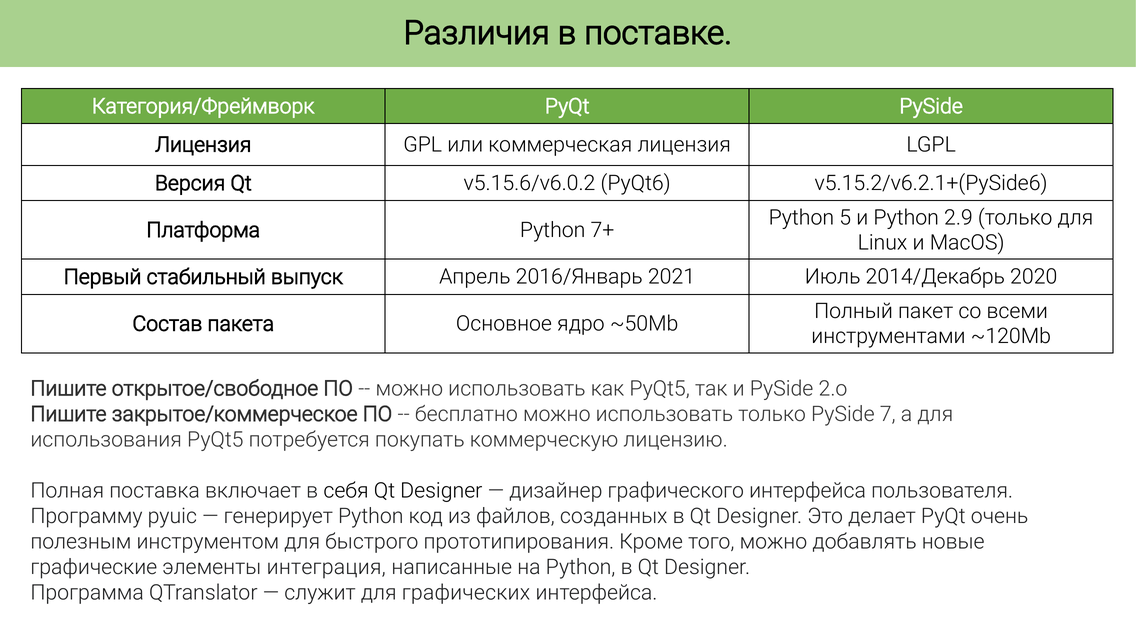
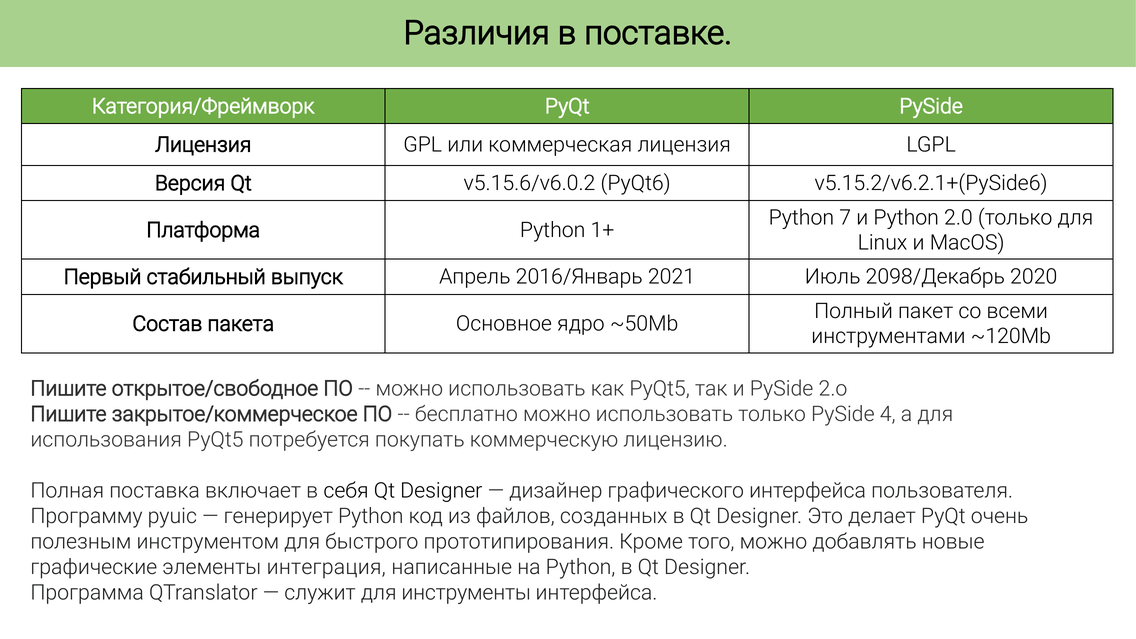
5: 5 -> 7
2.9: 2.9 -> 2.0
7+: 7+ -> 1+
2014/Декабрь: 2014/Декабрь -> 2098/Декабрь
7: 7 -> 4
графических: графических -> инструменты
